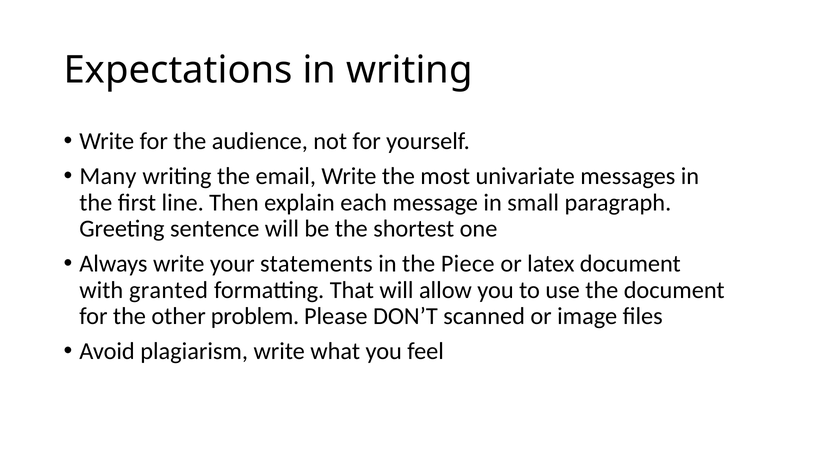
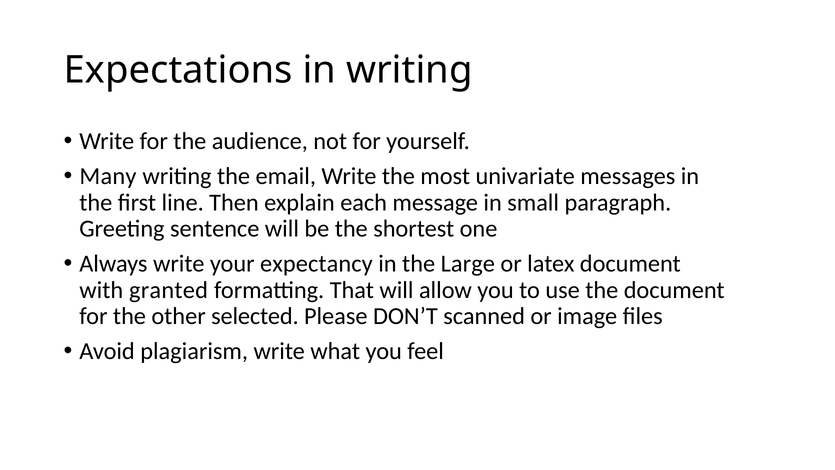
statements: statements -> expectancy
Piece: Piece -> Large
problem: problem -> selected
